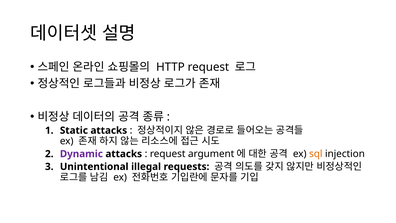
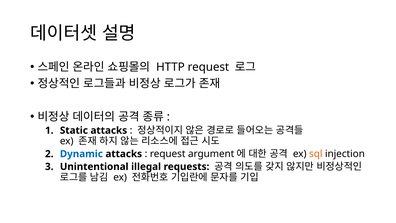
Dynamic colour: purple -> blue
